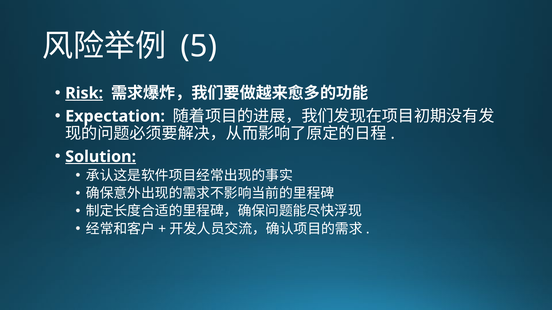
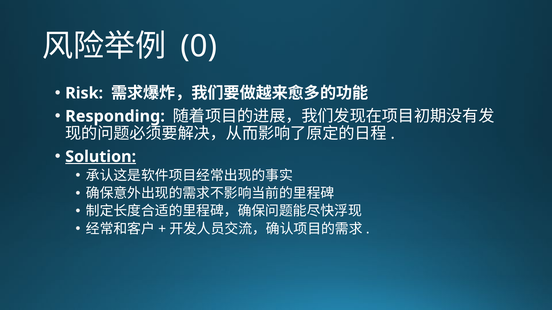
5: 5 -> 0
Risk underline: present -> none
Expectation: Expectation -> Responding
